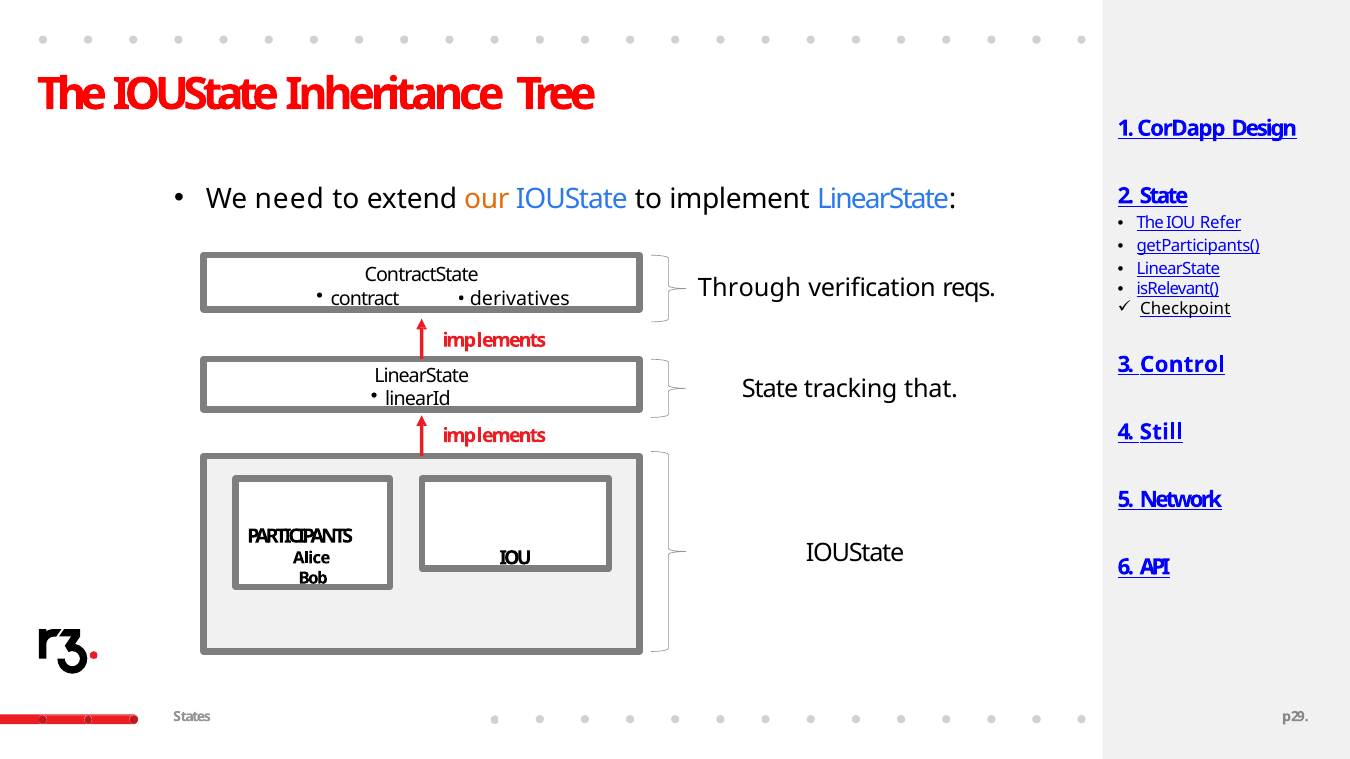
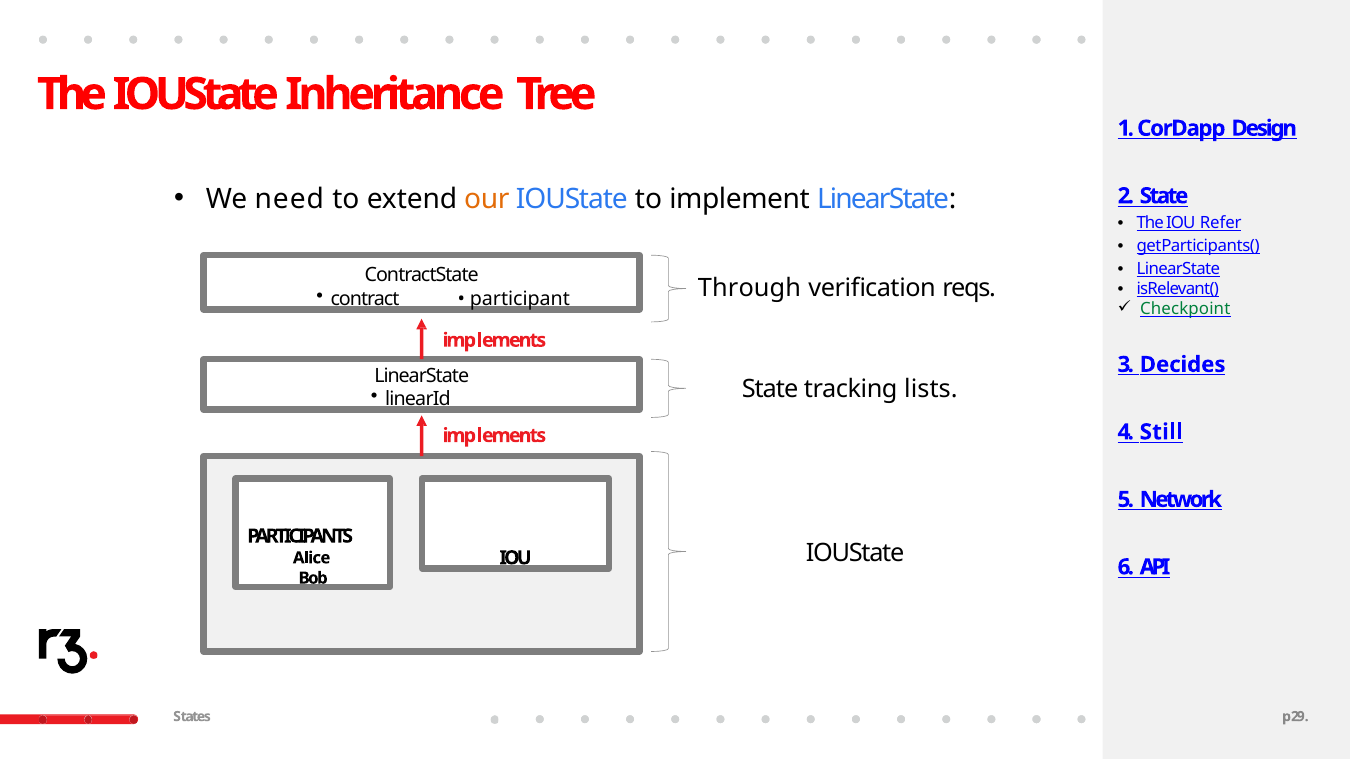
derivatives: derivatives -> participant
Checkpoint colour: black -> green
Control: Control -> Decides
that: that -> lists
